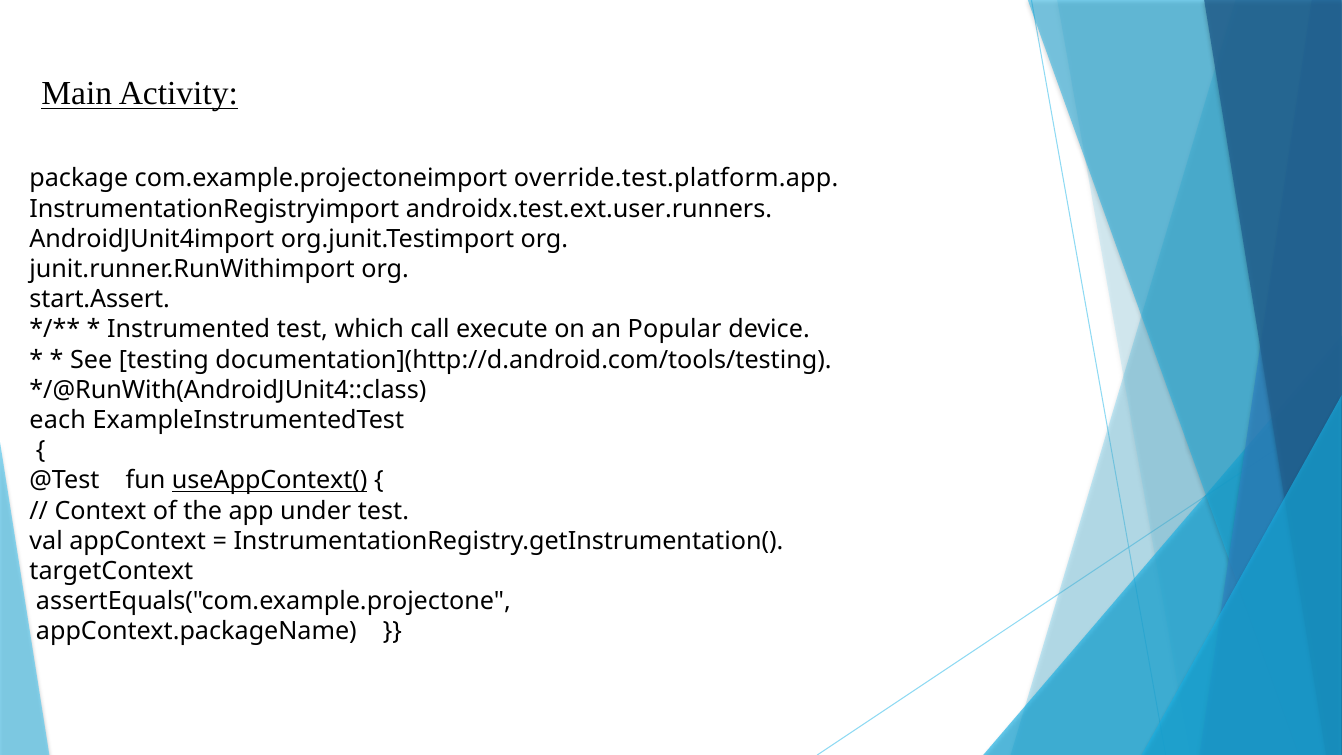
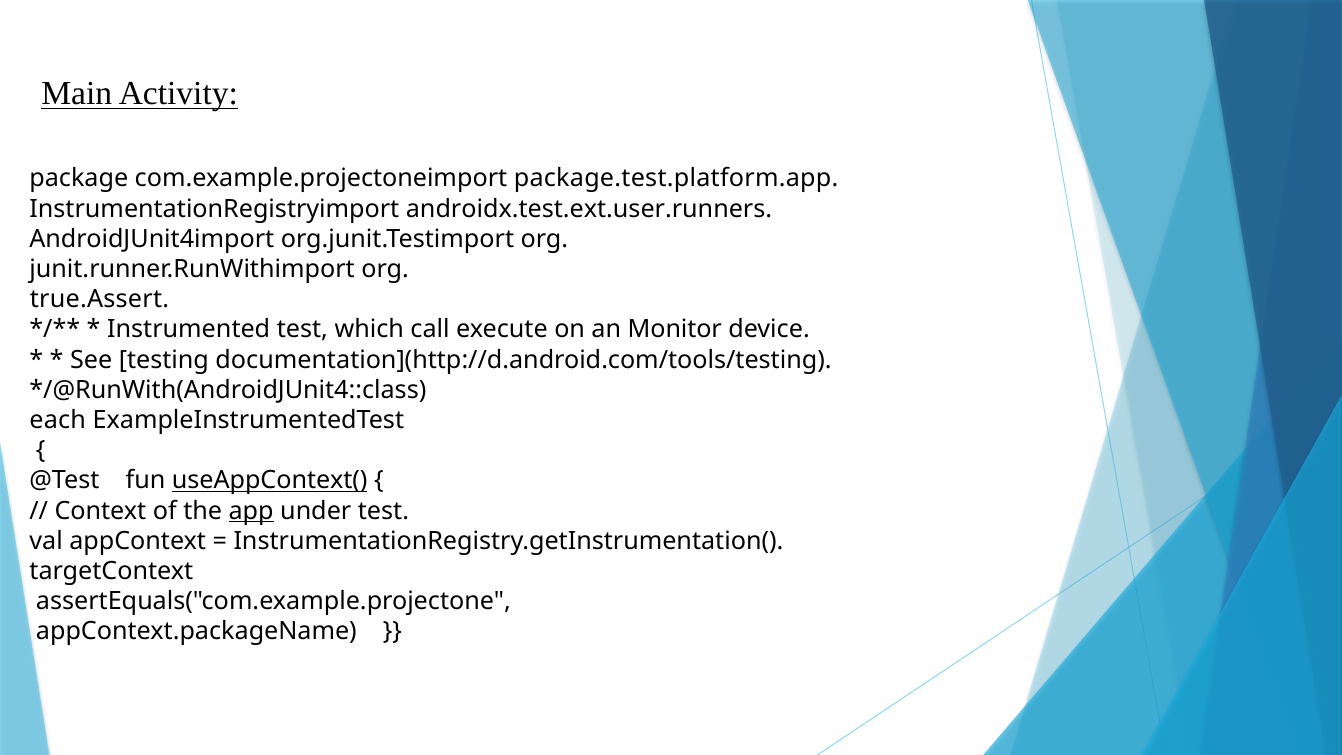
override.test.platform.app: override.test.platform.app -> package.test.platform.app
start.Assert: start.Assert -> true.Assert
Popular: Popular -> Monitor
app underline: none -> present
